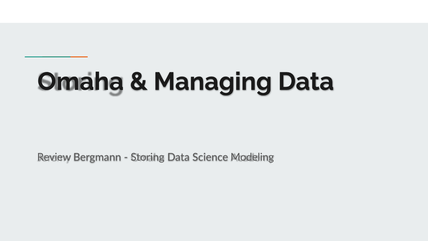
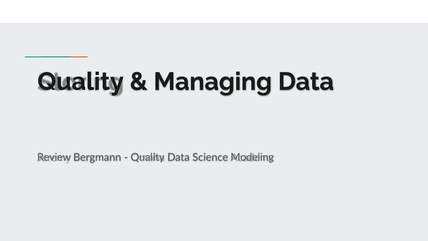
Omaha at (81, 82): Omaha -> Quality
Storing at (148, 157): Storing -> Quality
